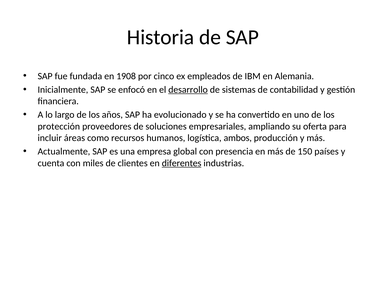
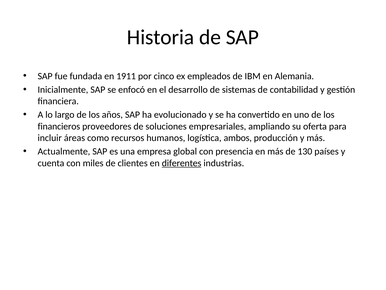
1908: 1908 -> 1911
desarrollo underline: present -> none
protección: protección -> financieros
150: 150 -> 130
